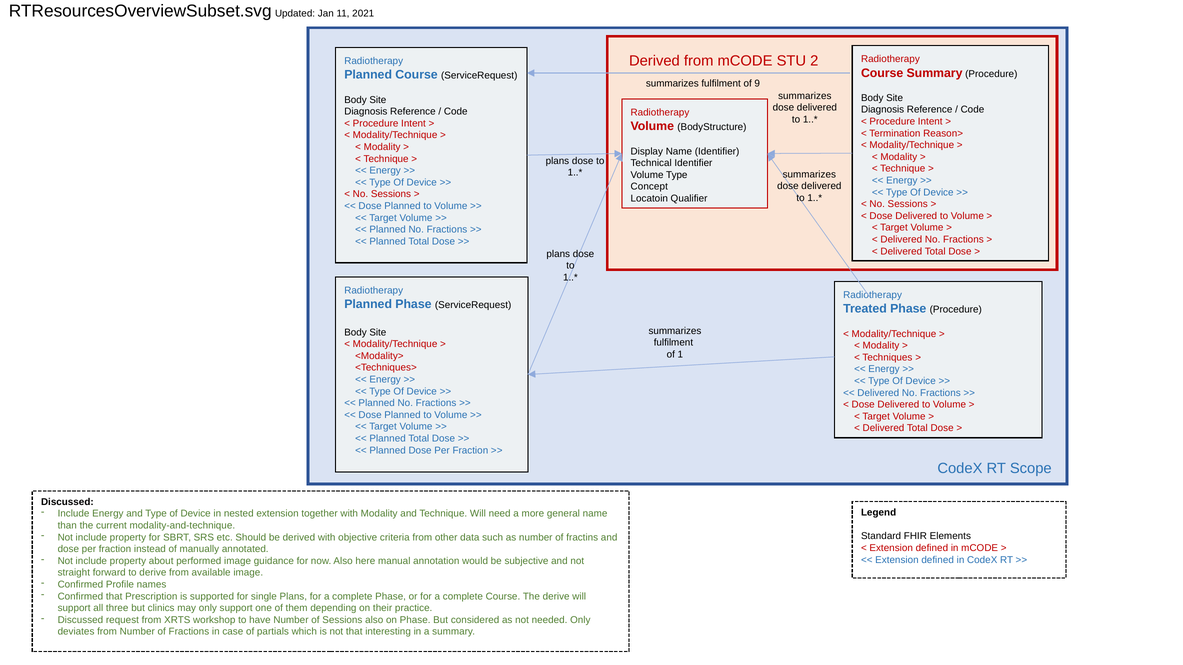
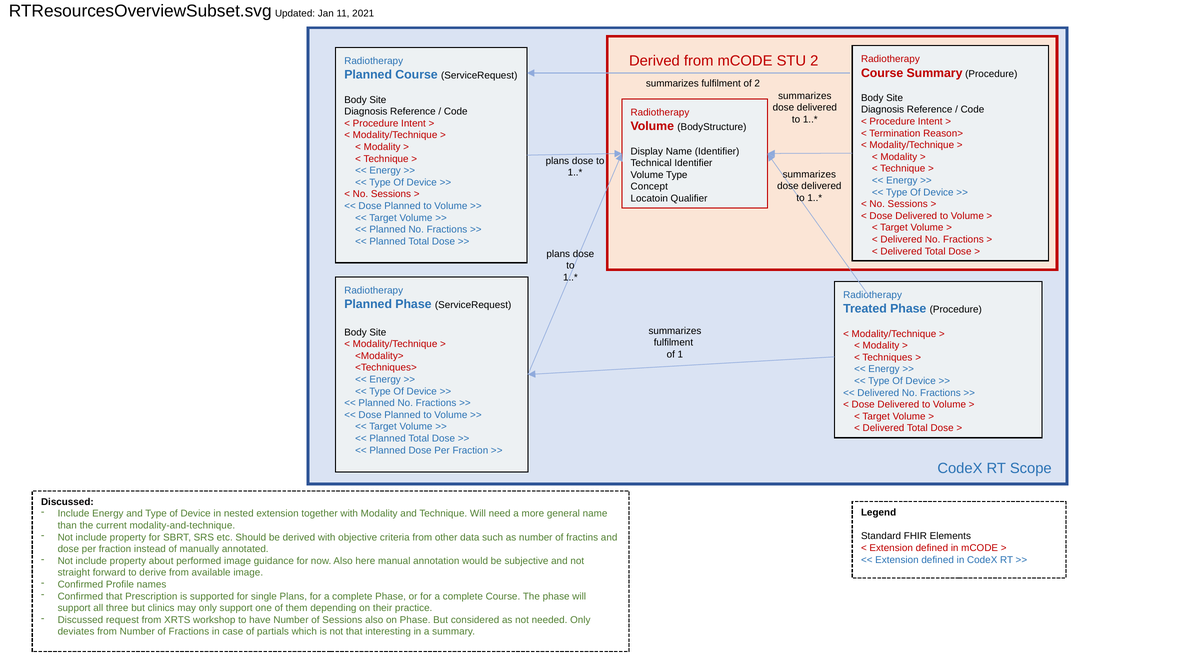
of 9: 9 -> 2
The derive: derive -> phase
